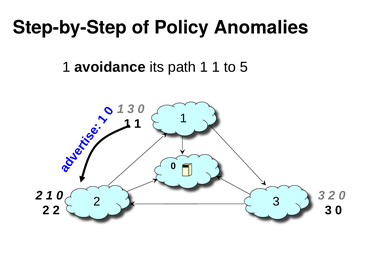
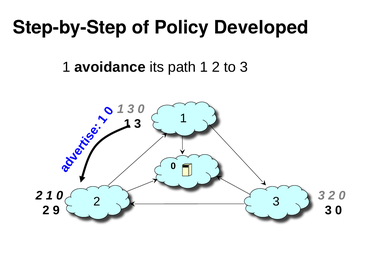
Anomalies: Anomalies -> Developed
path 1 1: 1 -> 2
to 5: 5 -> 3
1 at (138, 124): 1 -> 3
2 2: 2 -> 9
